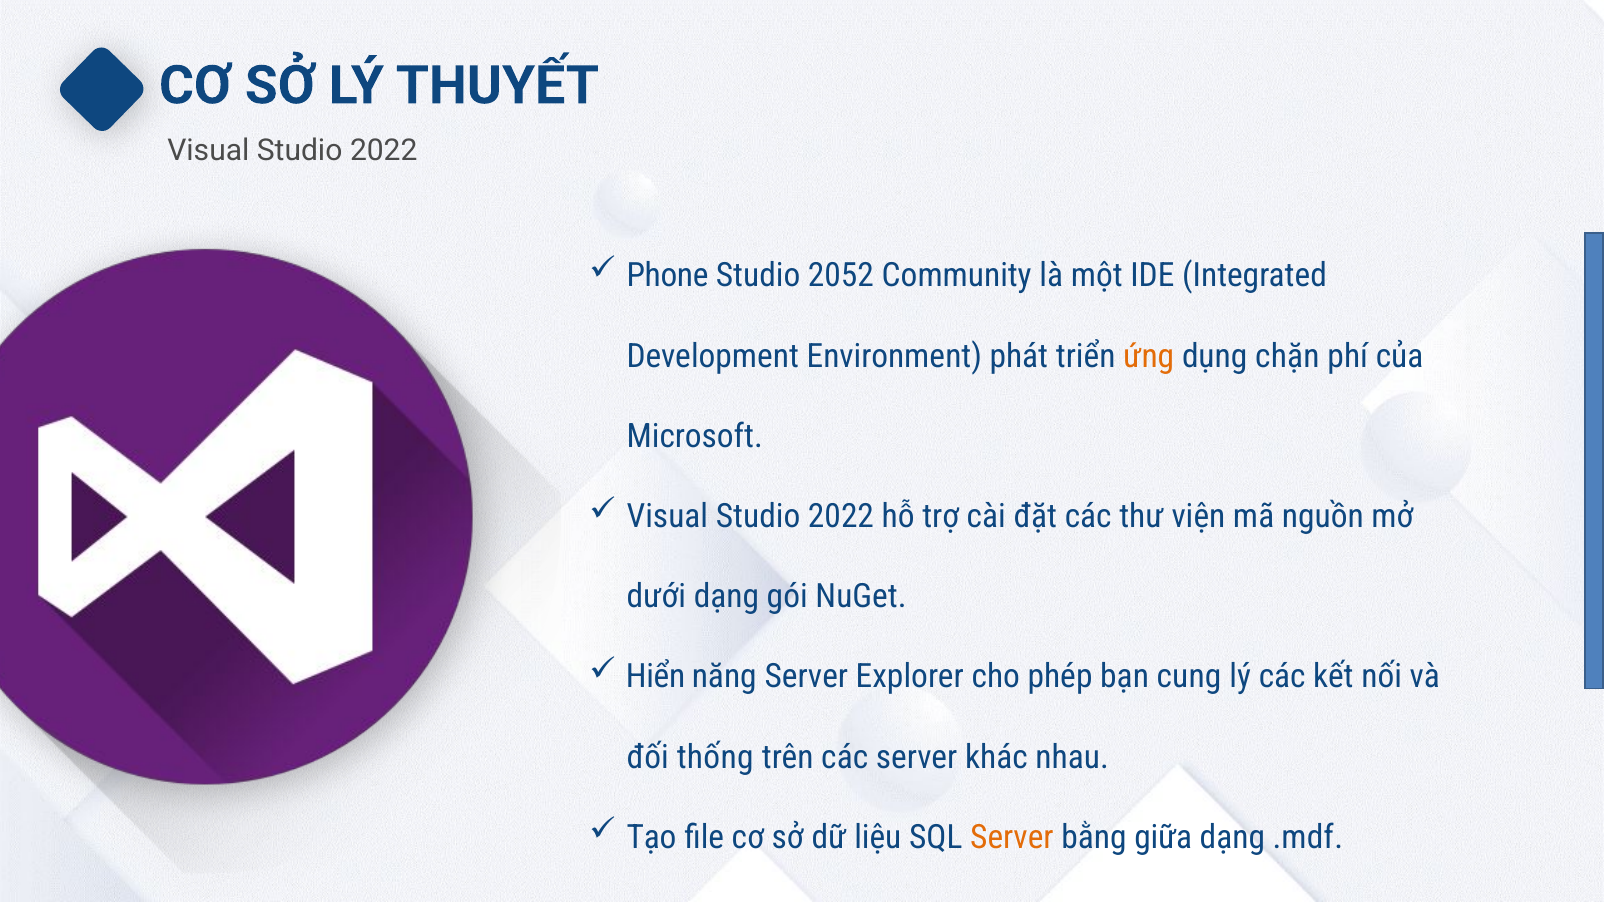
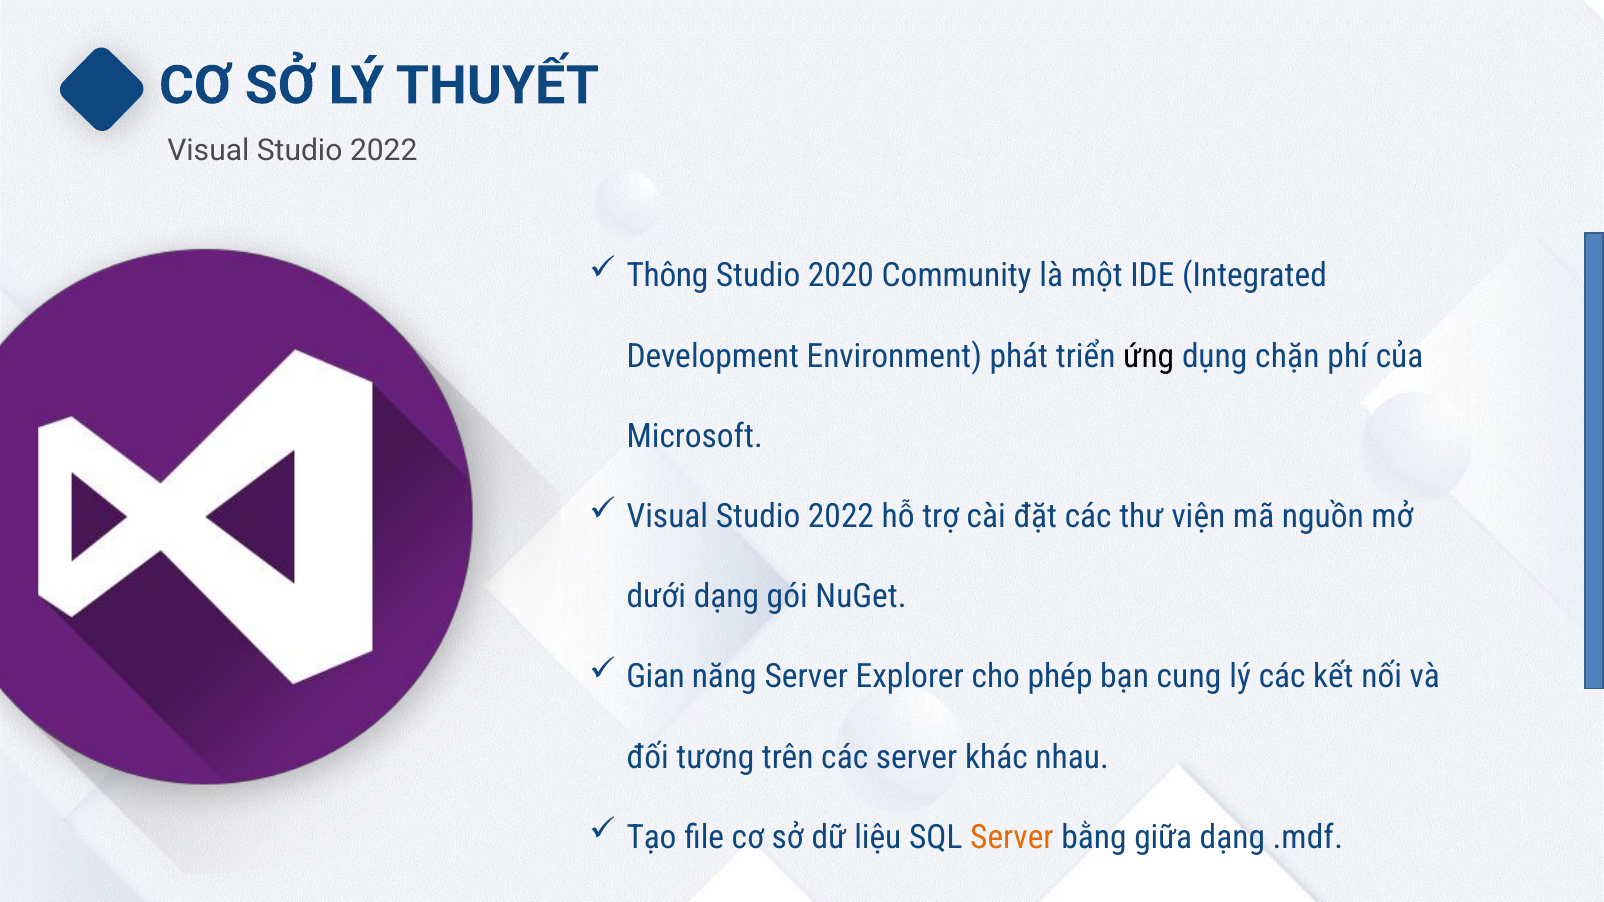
Phone: Phone -> Thông
2052: 2052 -> 2020
ứng colour: orange -> black
Hiển: Hiển -> Gian
thống: thống -> tương
